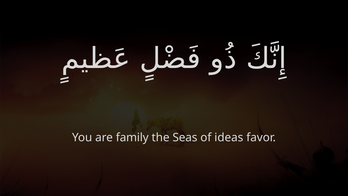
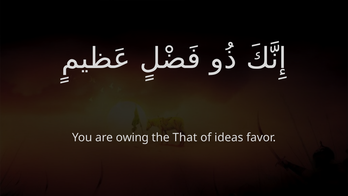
family: family -> owing
Seas: Seas -> That
